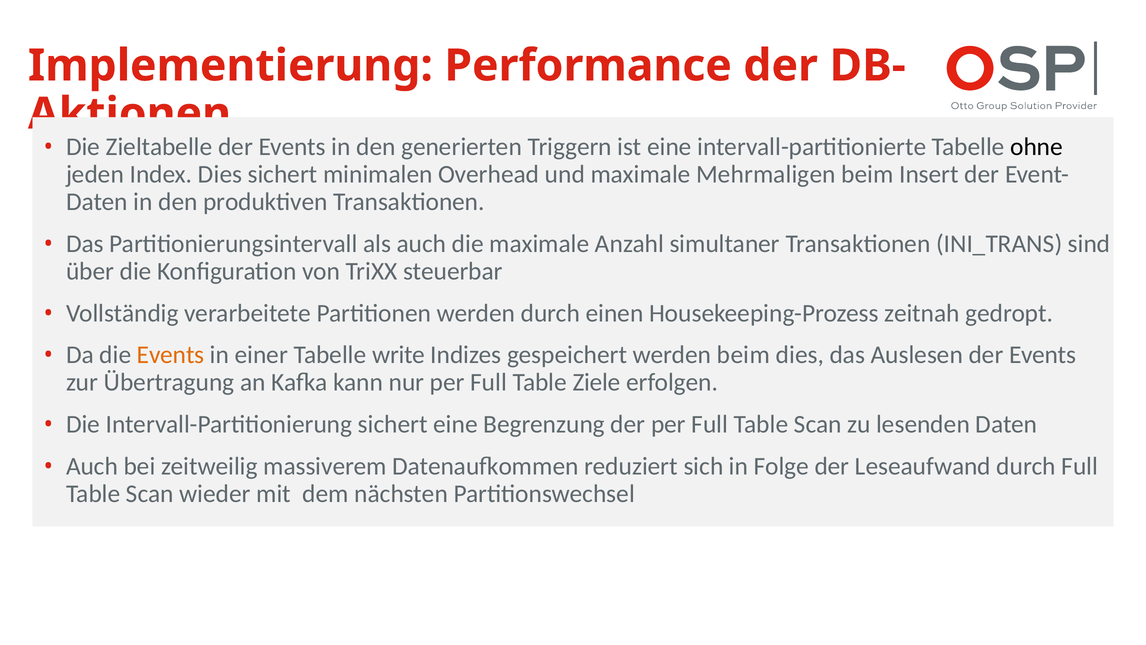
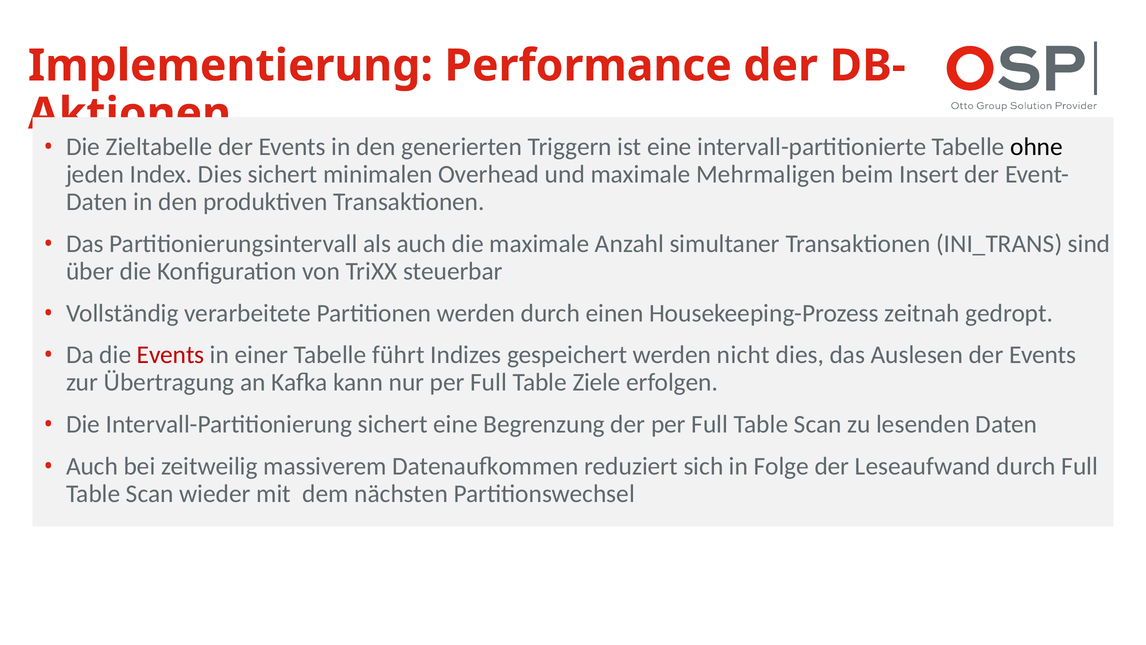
Events at (171, 355) colour: orange -> red
write: write -> führt
werden beim: beim -> nicht
